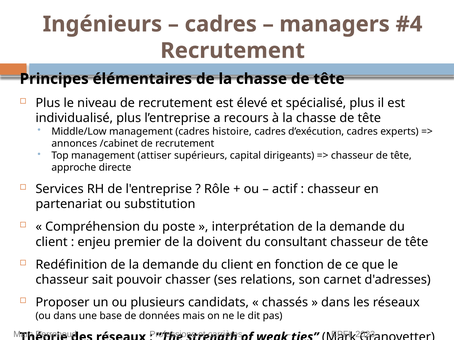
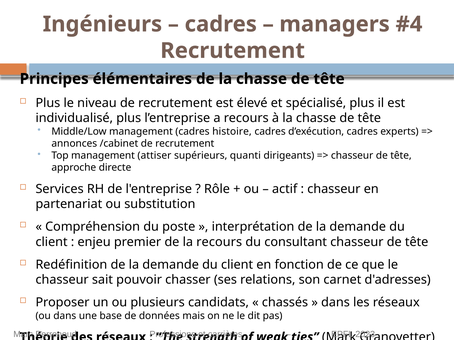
capital: capital -> quanti
la doivent: doivent -> recours
